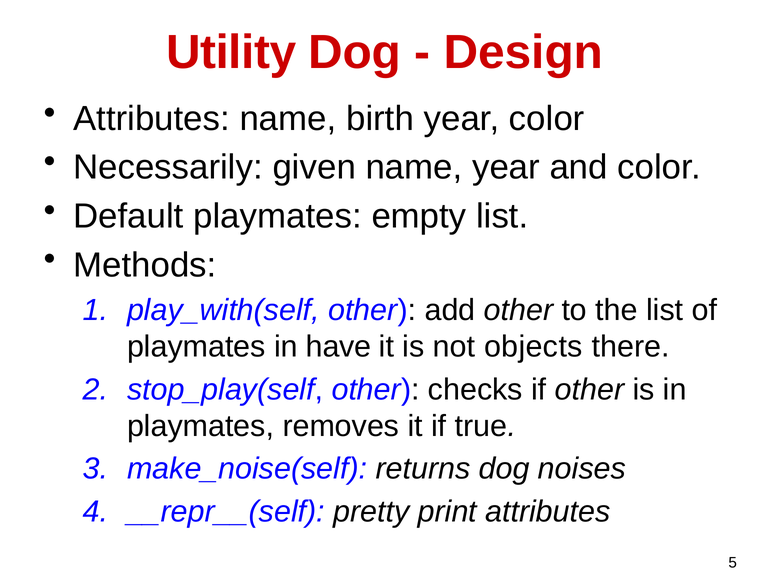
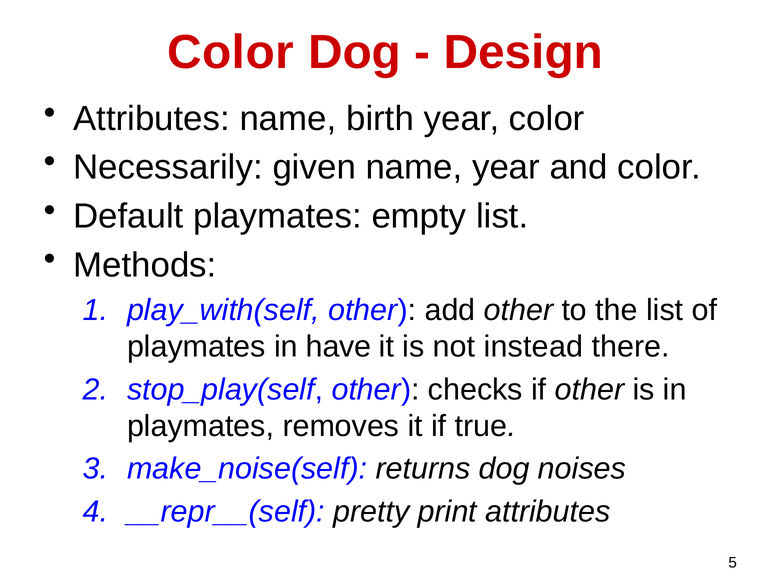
Utility at (231, 52): Utility -> Color
objects: objects -> instead
